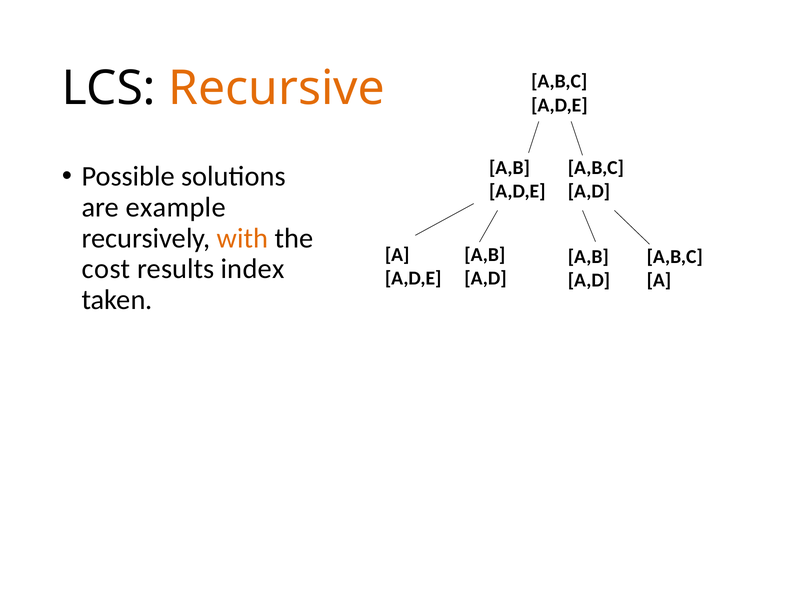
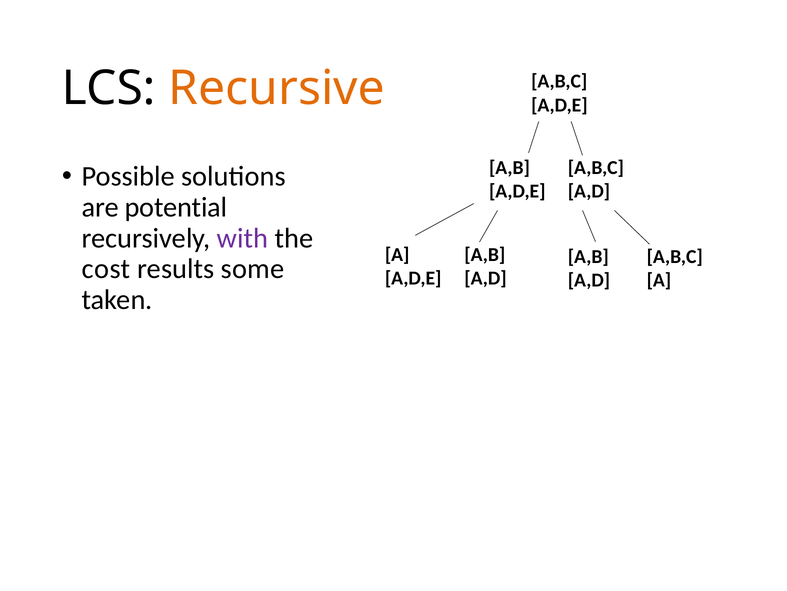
example: example -> potential
with colour: orange -> purple
index: index -> some
